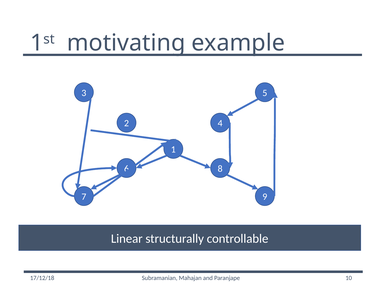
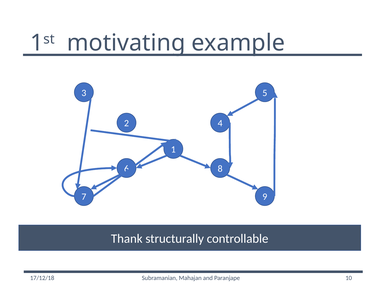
Linear: Linear -> Thank
